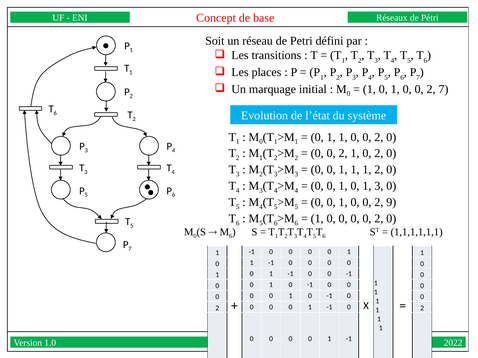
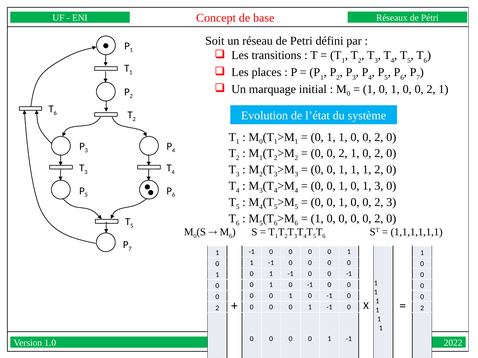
7 at (443, 89): 7 -> 1
2 9: 9 -> 3
